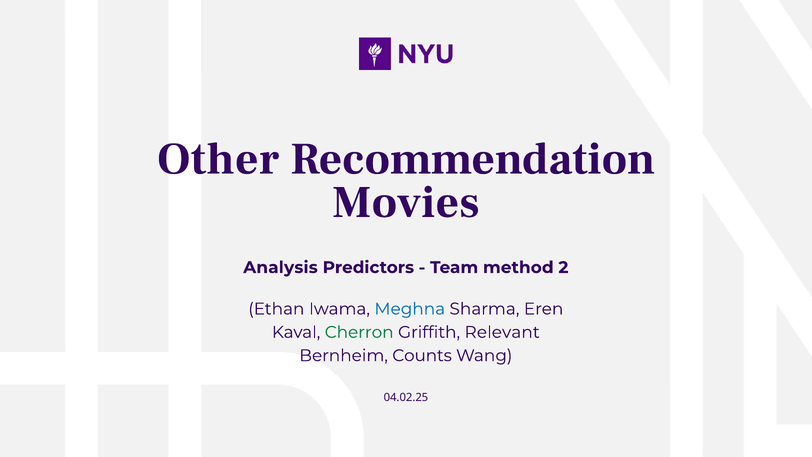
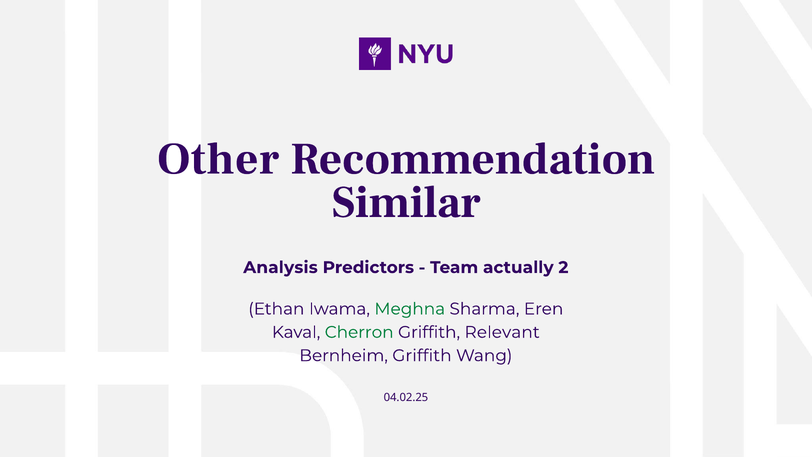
Movies: Movies -> Similar
method: method -> actually
Meghna colour: blue -> green
Bernheim Counts: Counts -> Griffith
